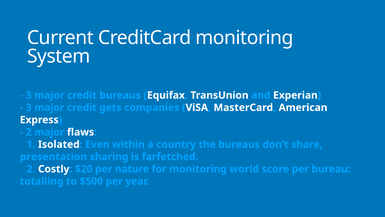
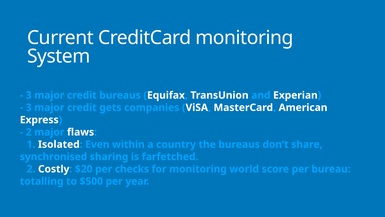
presentation: presentation -> synchronised
nature: nature -> checks
